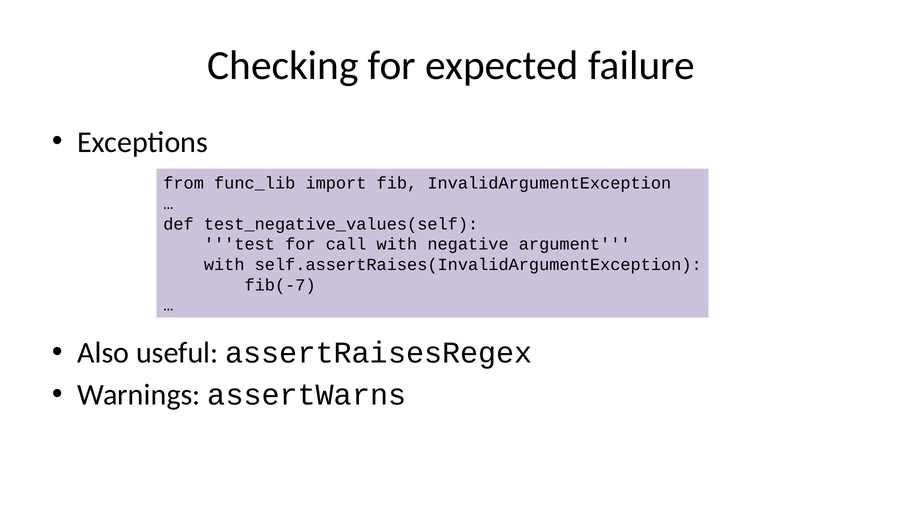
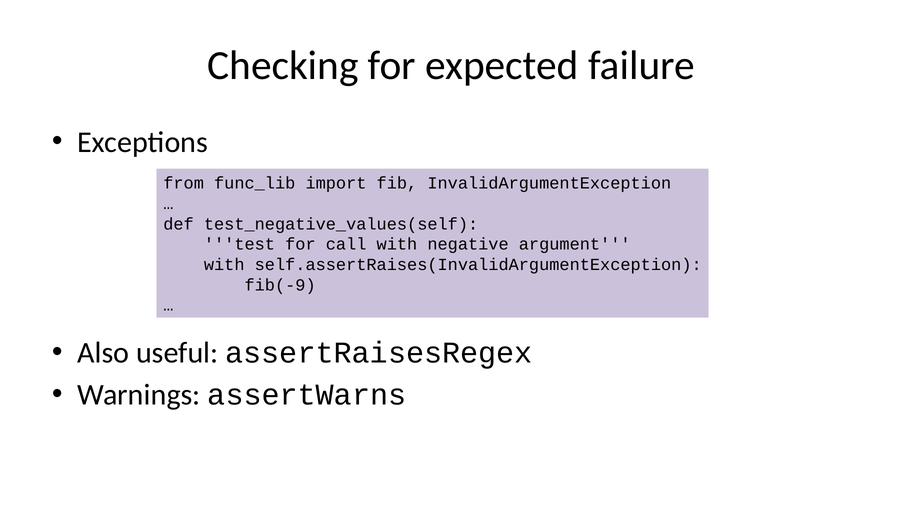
fib(-7: fib(-7 -> fib(-9
